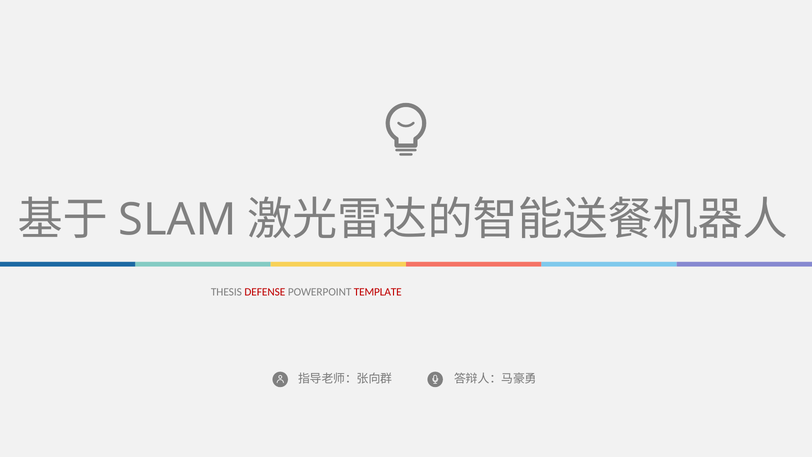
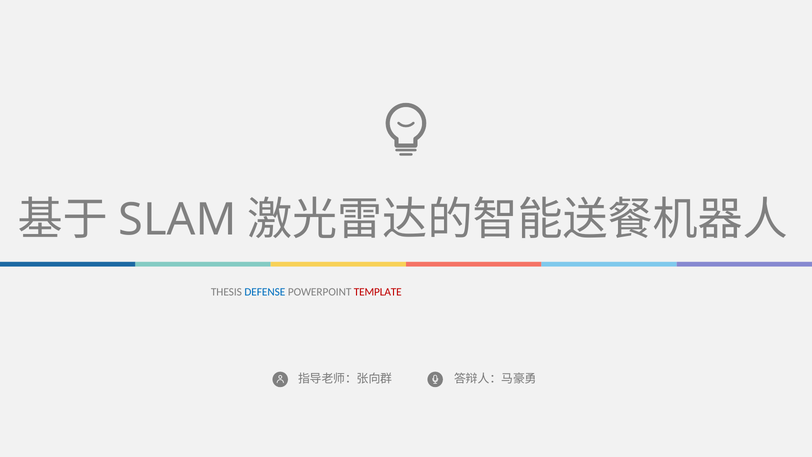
DEFENSE colour: red -> blue
